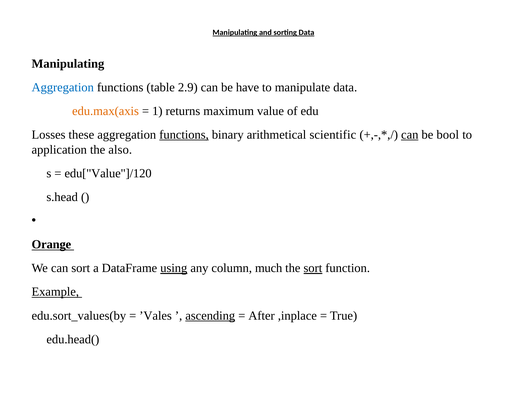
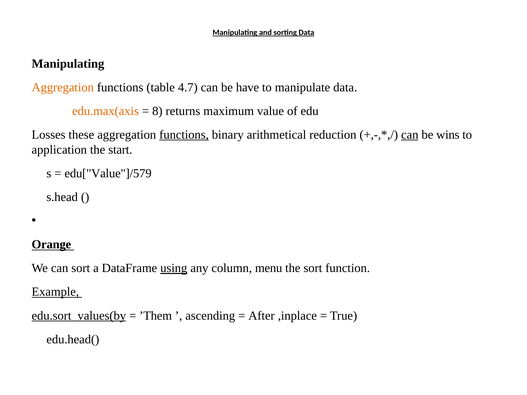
Aggregation at (63, 87) colour: blue -> orange
2.9: 2.9 -> 4.7
1: 1 -> 8
scientific: scientific -> reduction
bool: bool -> wins
also: also -> start
edu["Value"]/120: edu["Value"]/120 -> edu["Value"]/579
much: much -> menu
sort at (313, 268) underline: present -> none
edu.sort_values(by underline: none -> present
’Vales: ’Vales -> ’Them
ascending underline: present -> none
